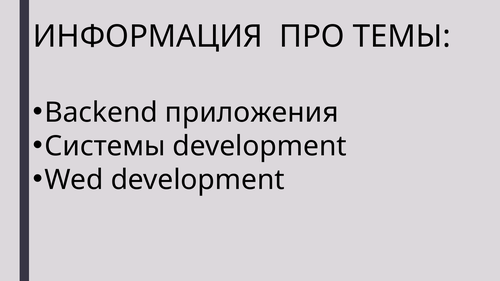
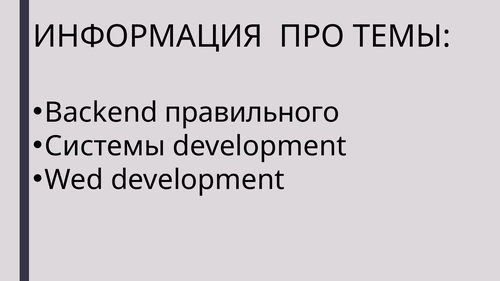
приложения: приложения -> правильного
